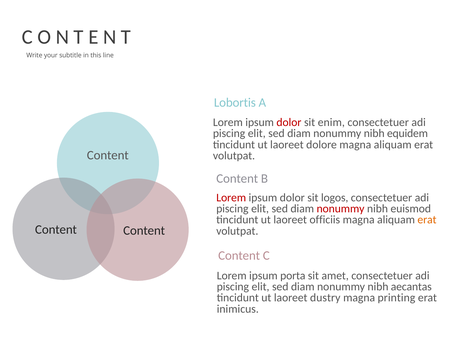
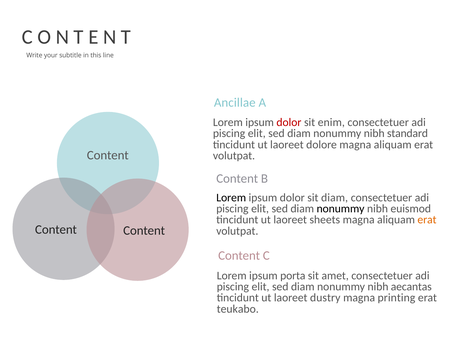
Lobortis: Lobortis -> Ancillae
equidem: equidem -> standard
Lorem at (231, 197) colour: red -> black
sit logos: logos -> diam
nonummy at (341, 208) colour: red -> black
officiis: officiis -> sheets
inimicus: inimicus -> teukabo
